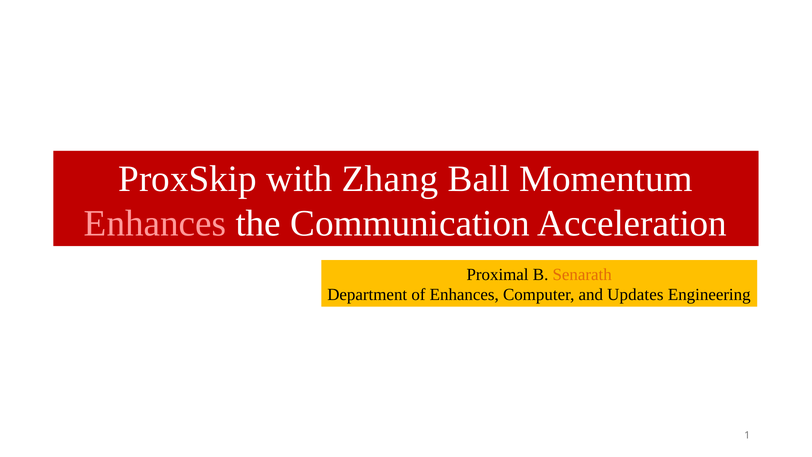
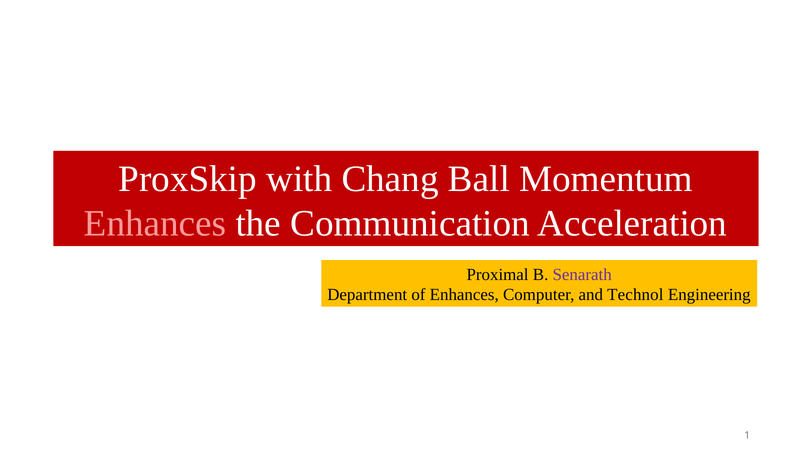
Zhang: Zhang -> Chang
Senarath colour: orange -> purple
Updates: Updates -> Technol
